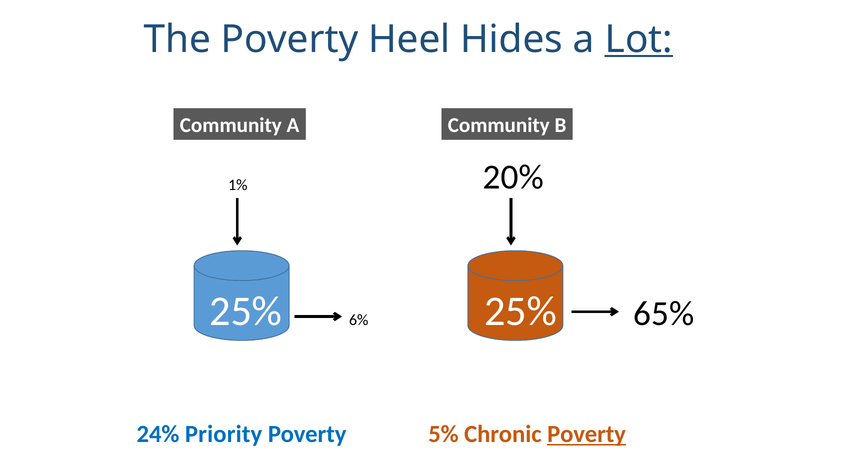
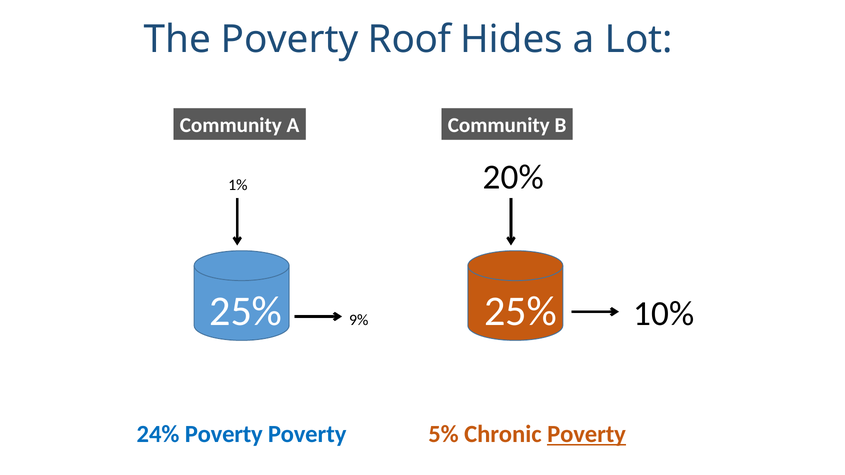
Heel: Heel -> Roof
Lot underline: present -> none
6%: 6% -> 9%
65%: 65% -> 10%
24% Priority: Priority -> Poverty
